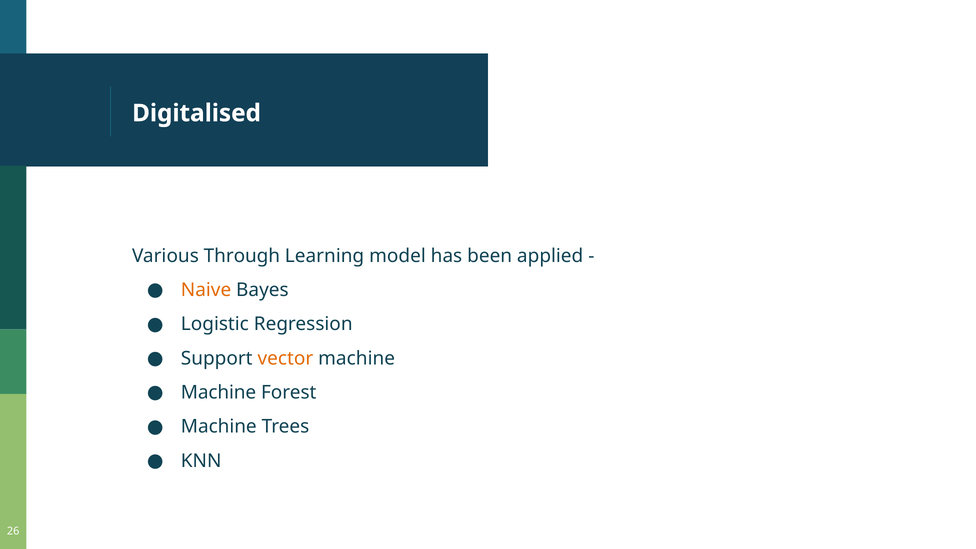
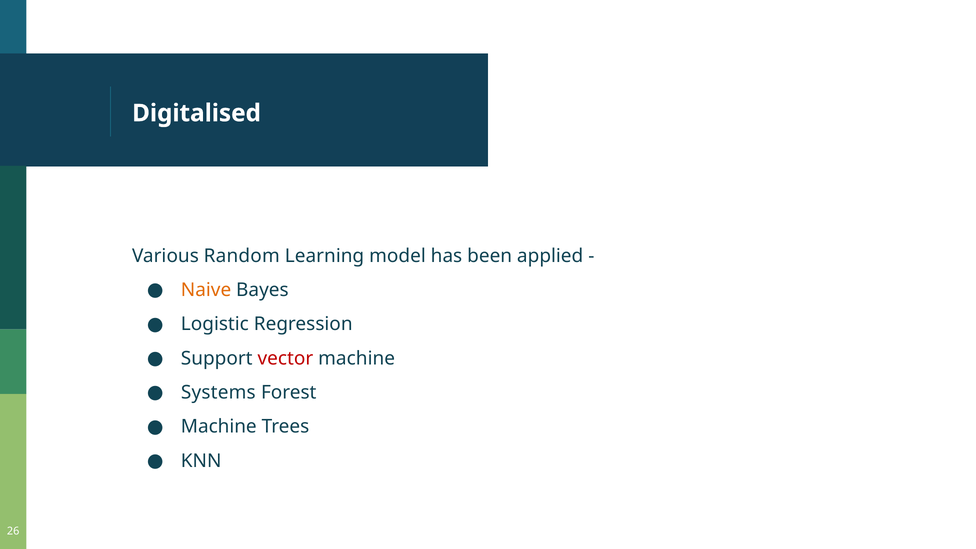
Through: Through -> Random
vector colour: orange -> red
Machine at (218, 392): Machine -> Systems
